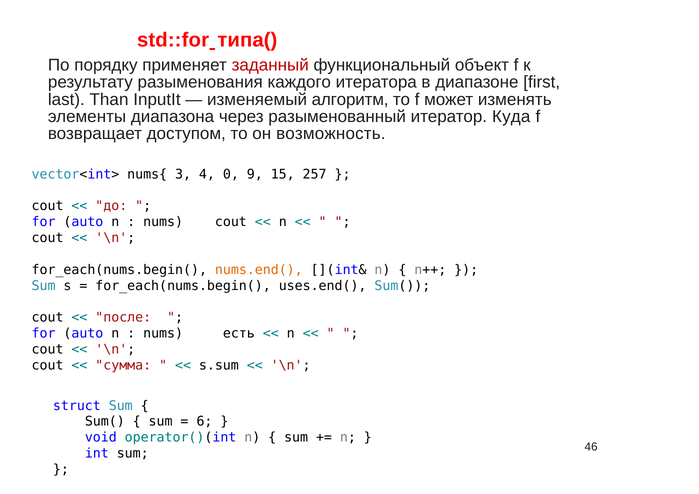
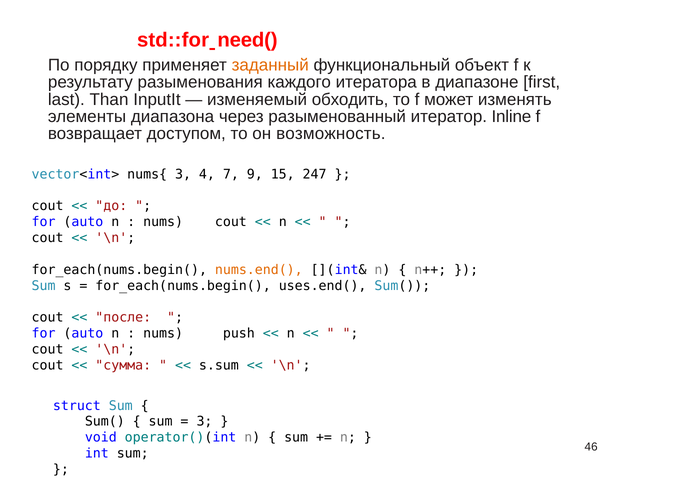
типа(: типа( -> need(
заданный colour: red -> orange
алгоритм: алгоритм -> обходить
Куда: Куда -> Inline
0: 0 -> 7
257: 257 -> 247
есть: есть -> push
6 at (205, 422): 6 -> 3
